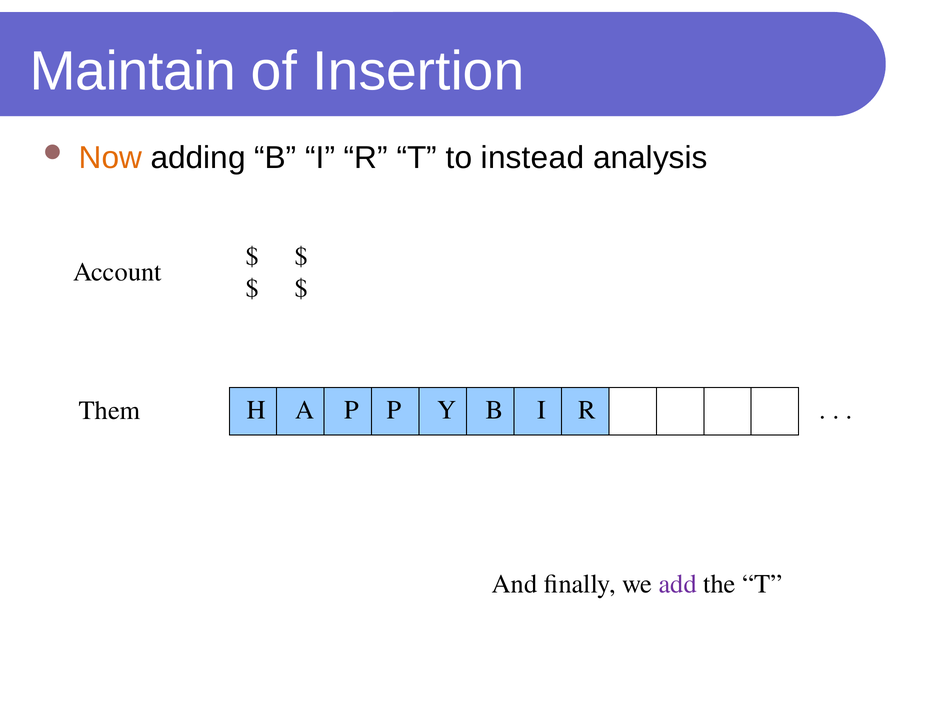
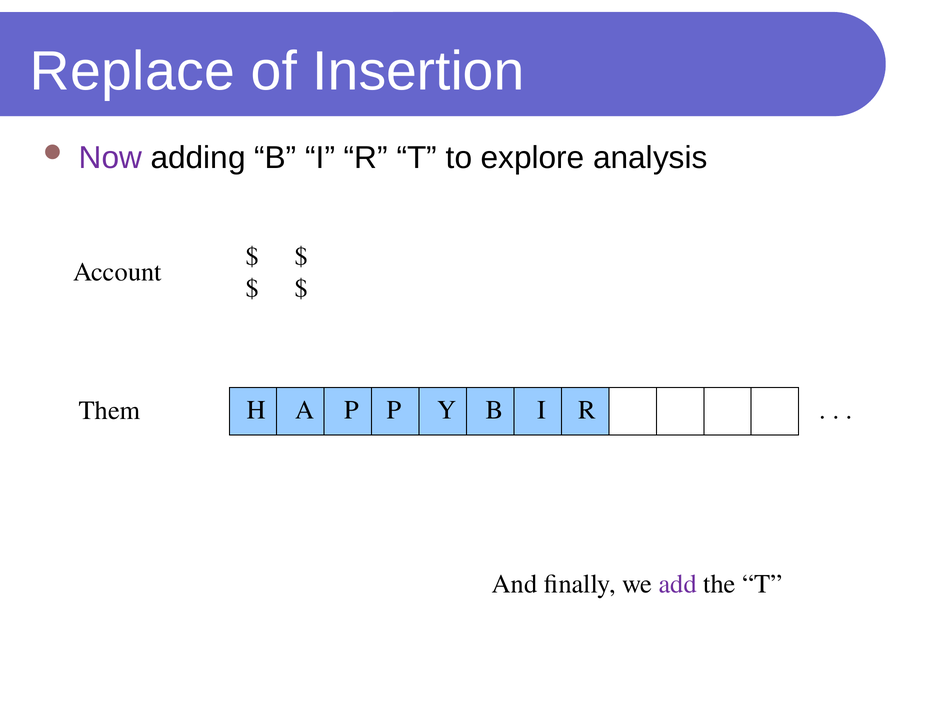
Maintain: Maintain -> Replace
Now colour: orange -> purple
instead: instead -> explore
